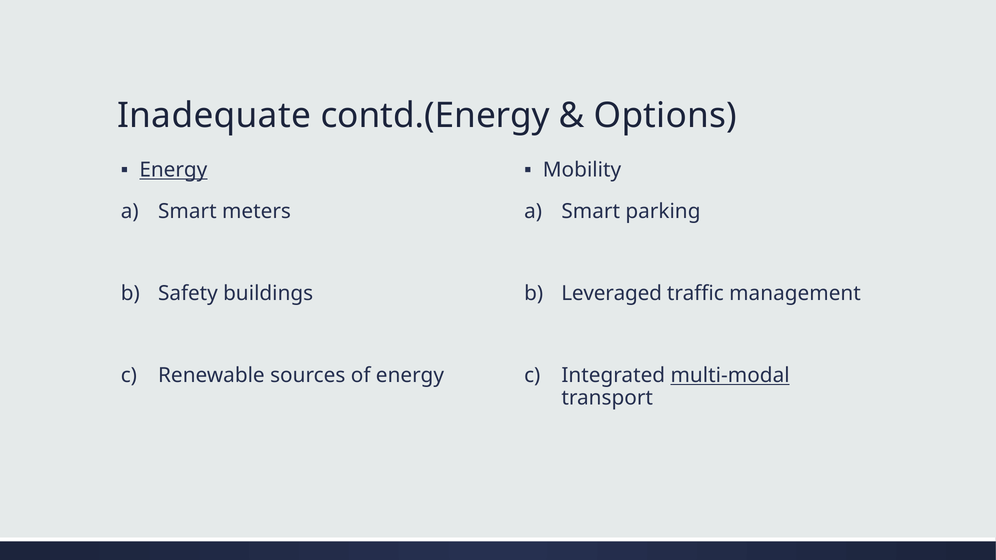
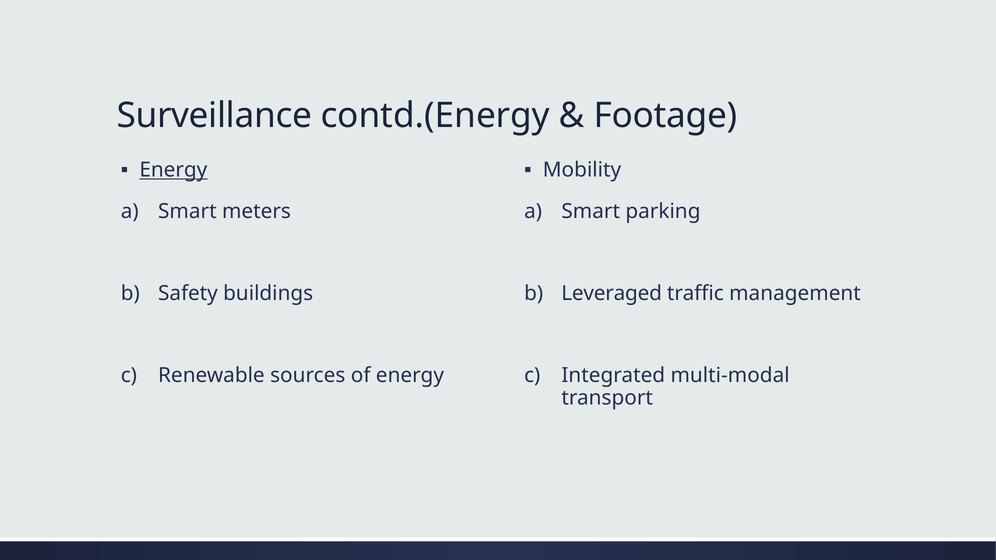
Inadequate: Inadequate -> Surveillance
Options: Options -> Footage
multi-modal underline: present -> none
